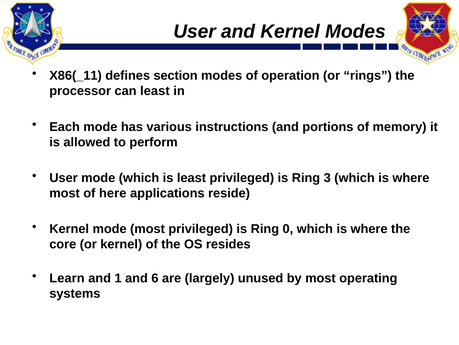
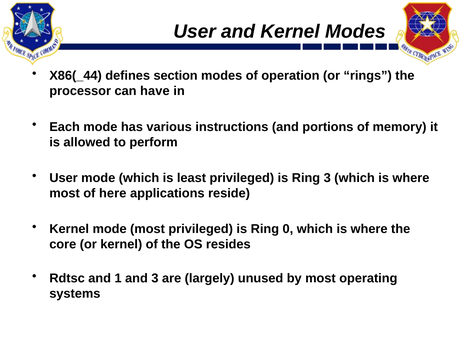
X86(_11: X86(_11 -> X86(_44
can least: least -> have
Learn: Learn -> Rdtsc
and 6: 6 -> 3
